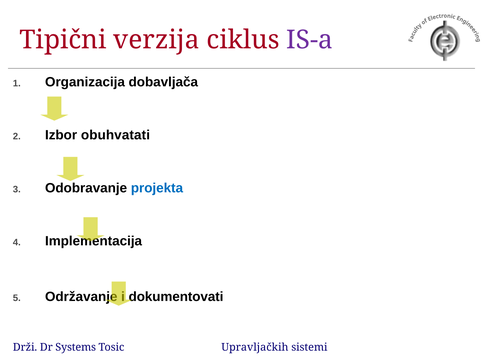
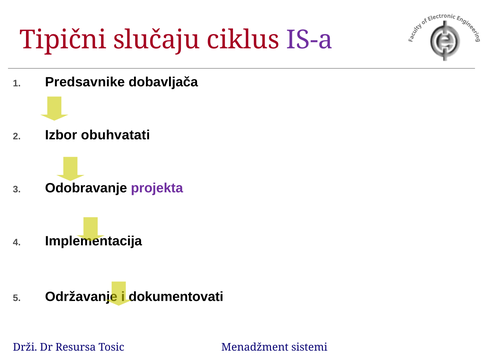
verzija: verzija -> slučaju
Organizacija: Organizacija -> Predsavnike
projekta colour: blue -> purple
Systems: Systems -> Resursa
Upravljačkih: Upravljačkih -> Menadžment
